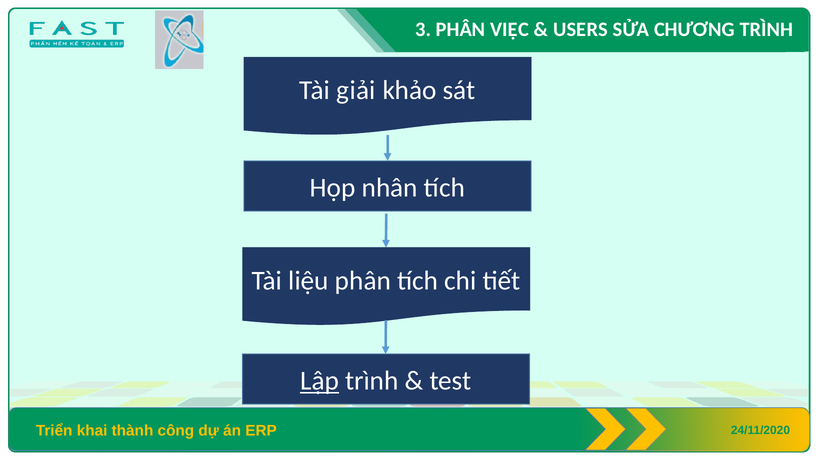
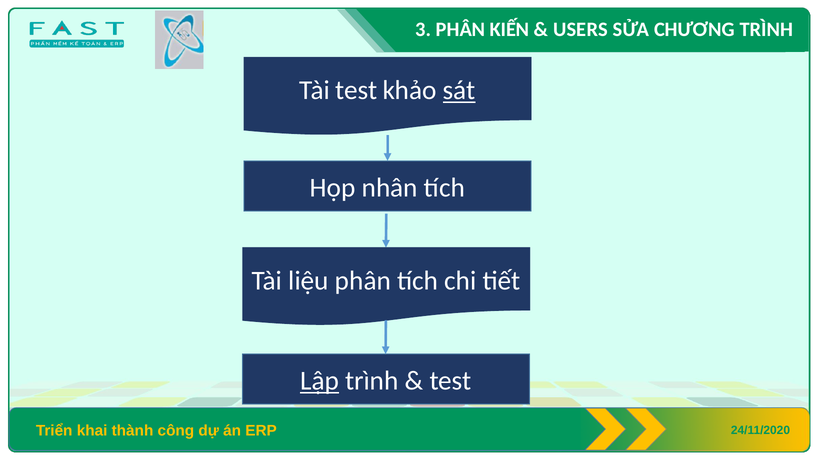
VIỆC: VIỆC -> KIẾN
Tài giải: giải -> test
sát underline: none -> present
